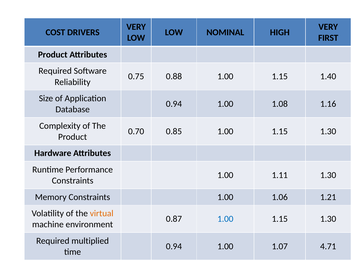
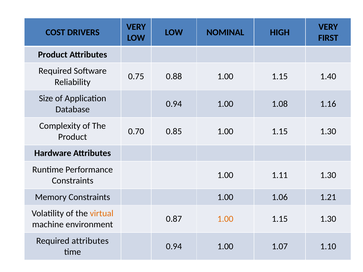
1.00 at (225, 219) colour: blue -> orange
Required multiplied: multiplied -> attributes
4.71: 4.71 -> 1.10
